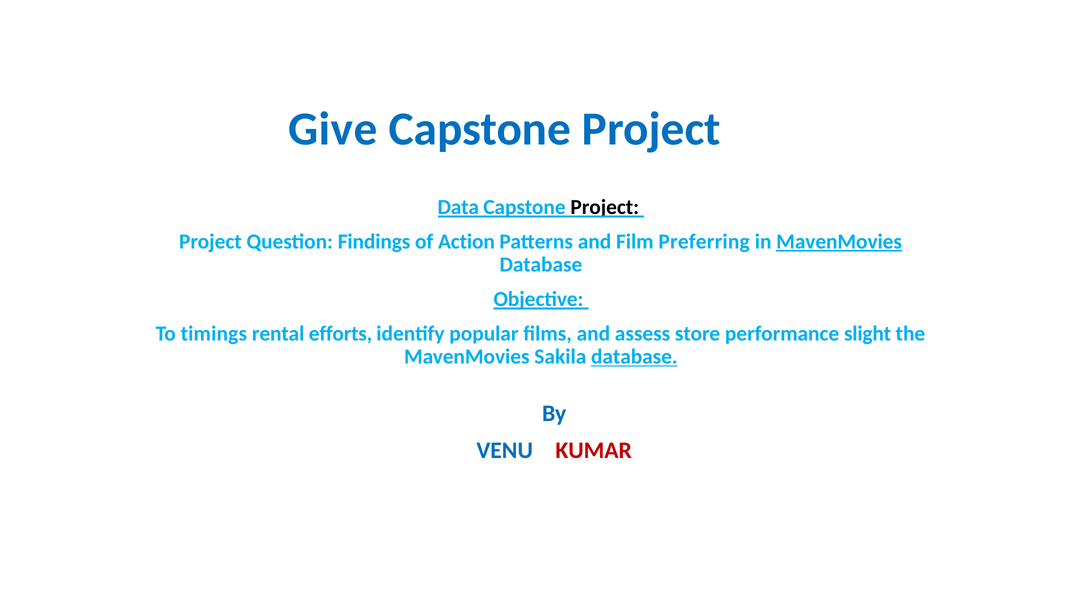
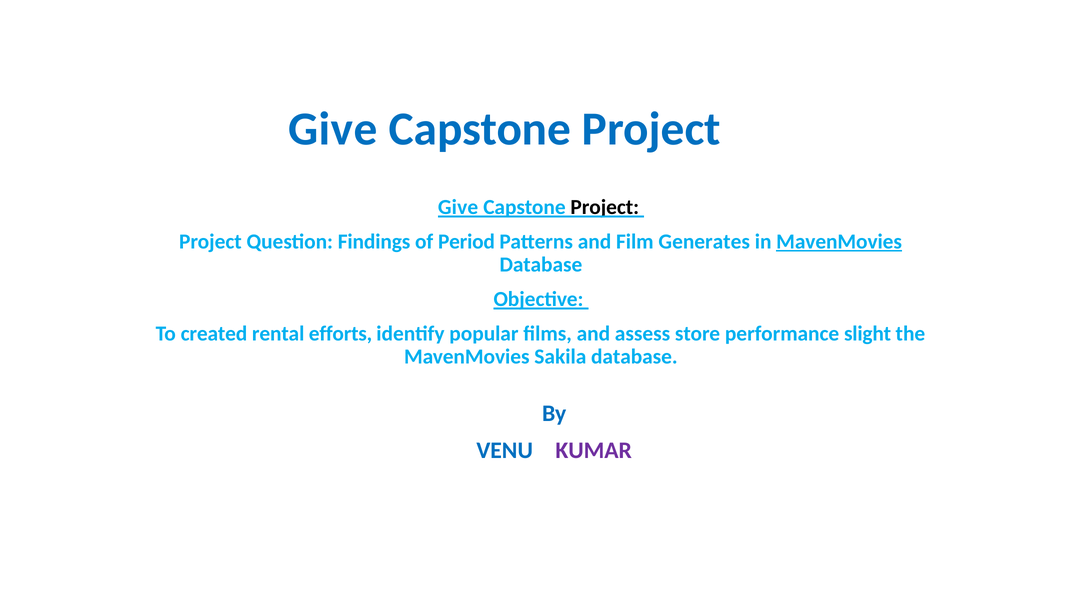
Data at (458, 207): Data -> Give
Action: Action -> Period
Preferring: Preferring -> Generates
timings: timings -> created
database at (634, 357) underline: present -> none
KUMAR colour: red -> purple
